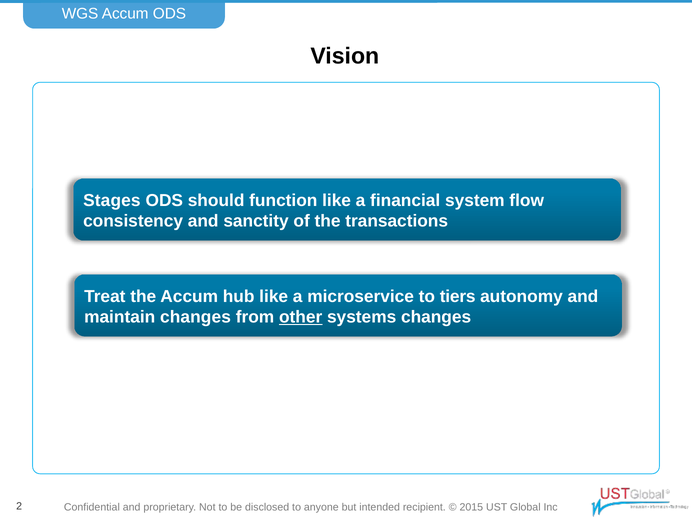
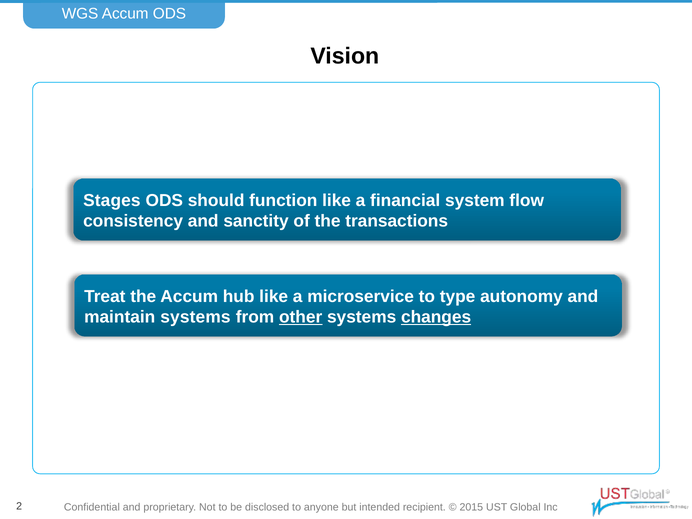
tiers: tiers -> type
maintain changes: changes -> systems
changes at (436, 317) underline: none -> present
